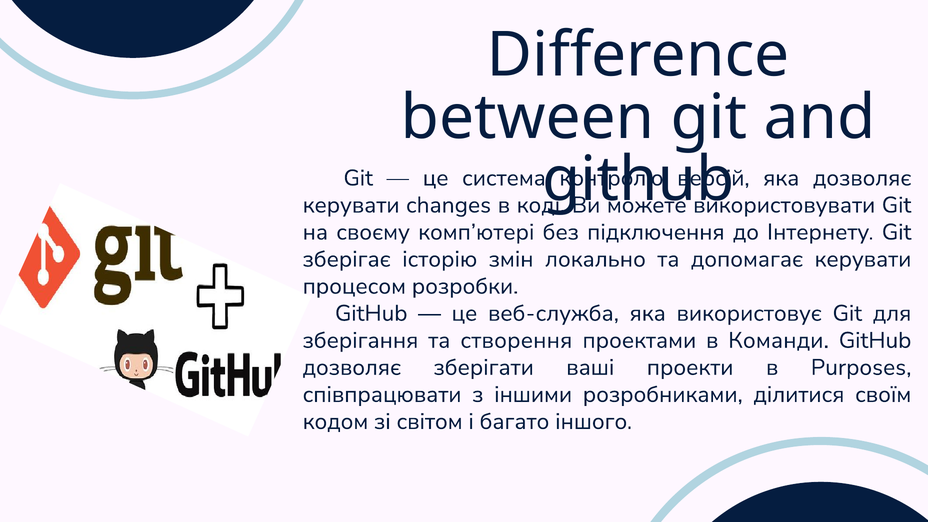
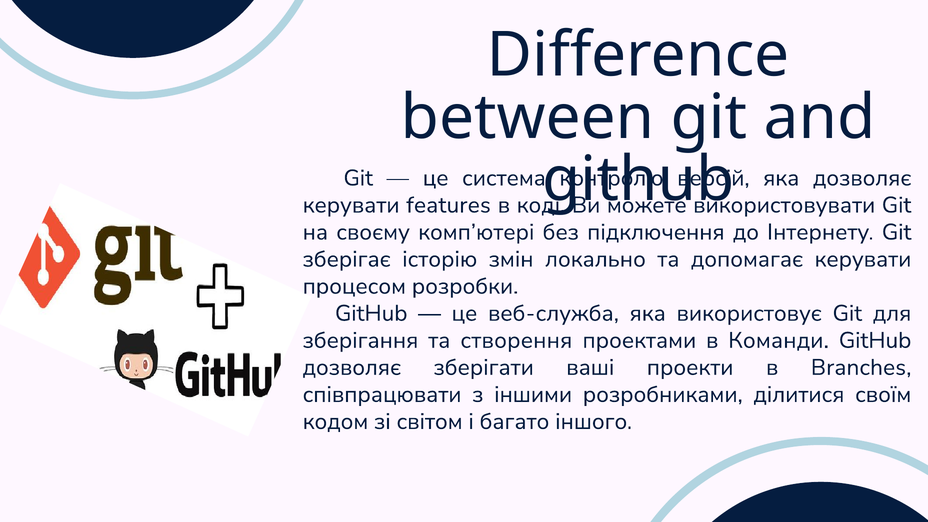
changes: changes -> features
Purposes: Purposes -> Branches
